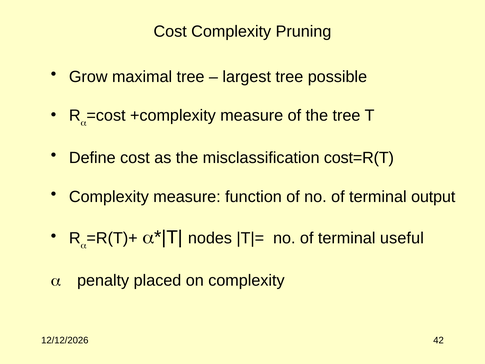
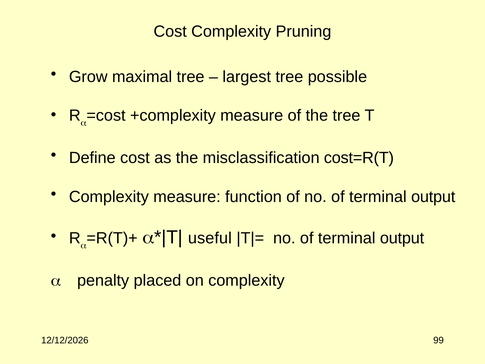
nodes: nodes -> useful
useful at (402, 238): useful -> output
42: 42 -> 99
